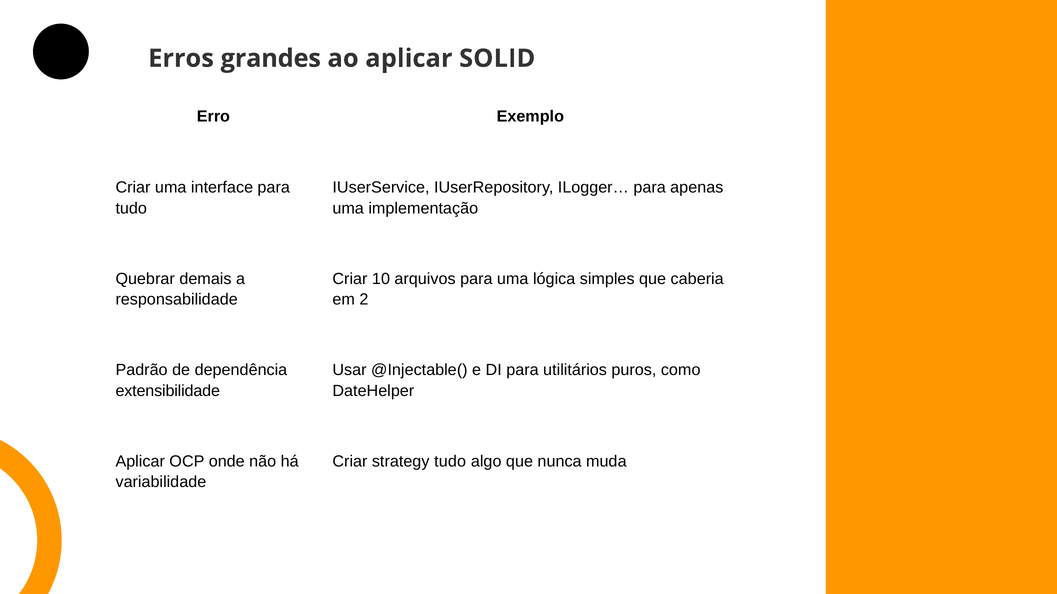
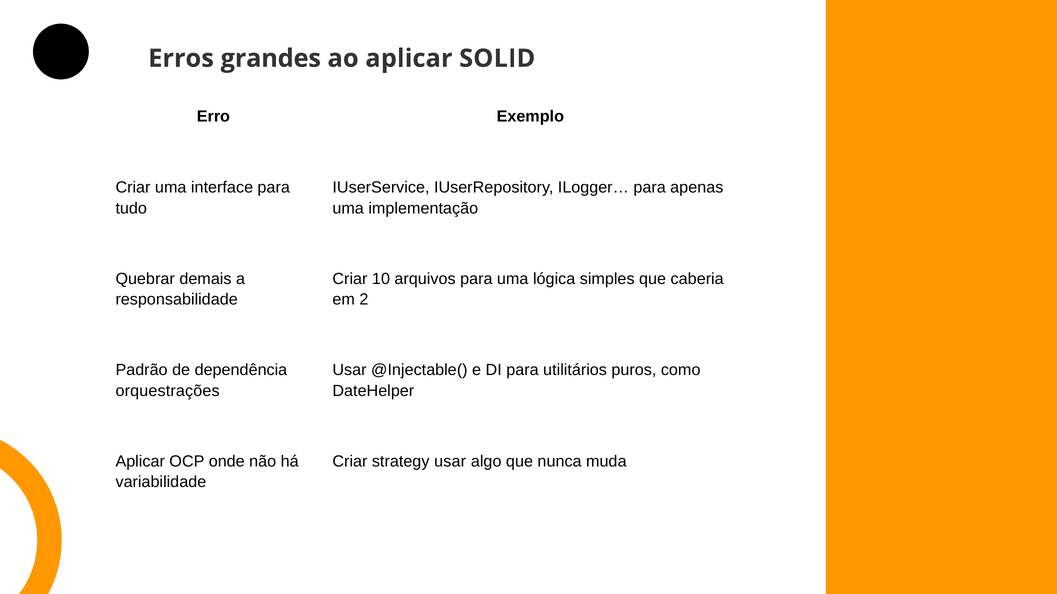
extensibilidade: extensibilidade -> orquestrações
strategy tudo: tudo -> usar
